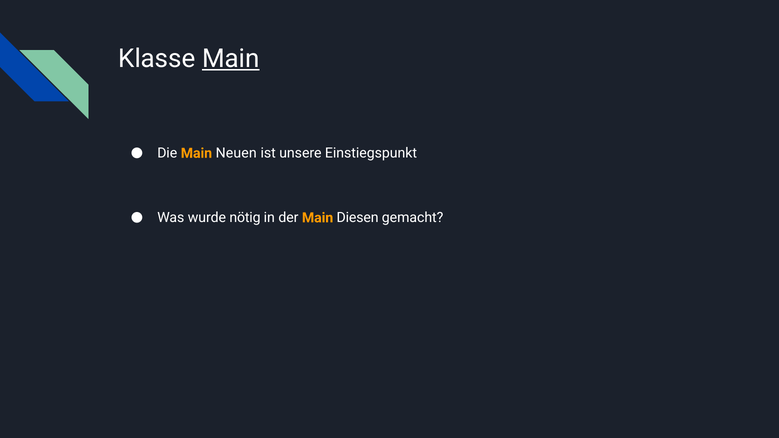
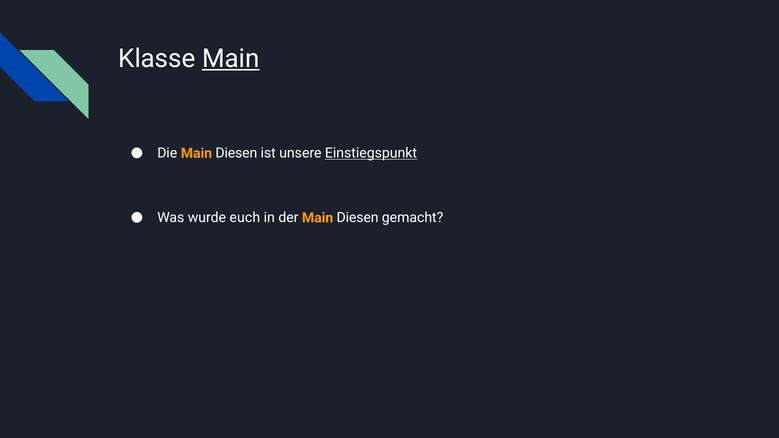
Die Main Neuen: Neuen -> Diesen
Einstiegspunkt underline: none -> present
nötig: nötig -> euch
